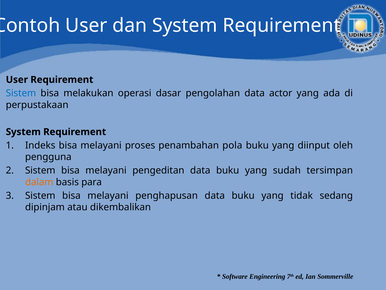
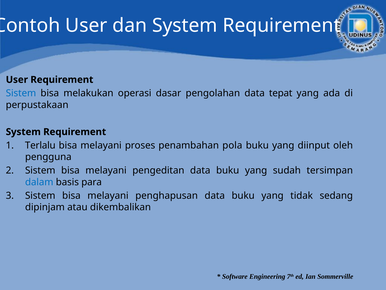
actor: actor -> tepat
Indeks: Indeks -> Terlalu
dalam colour: orange -> blue
